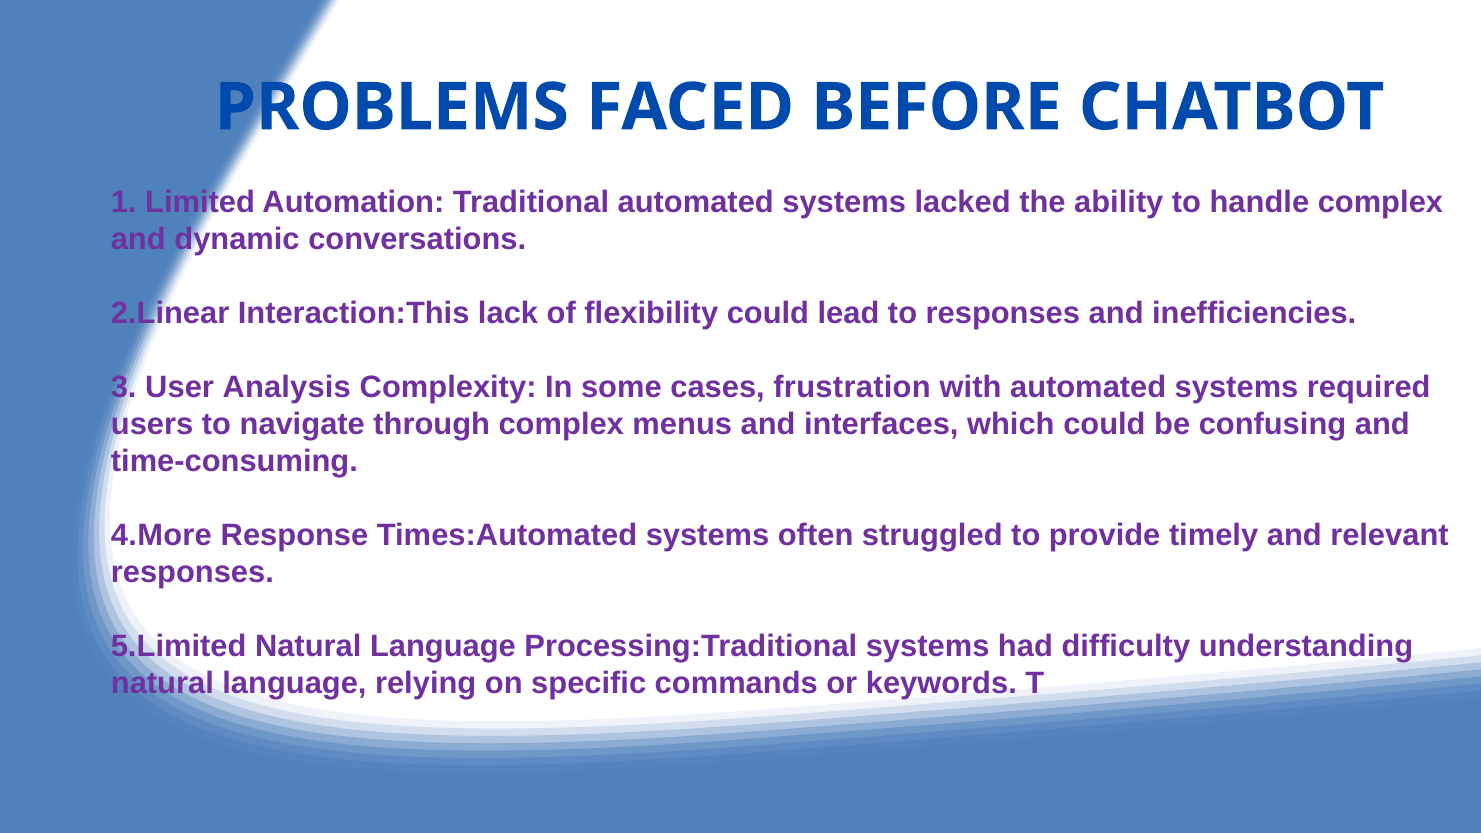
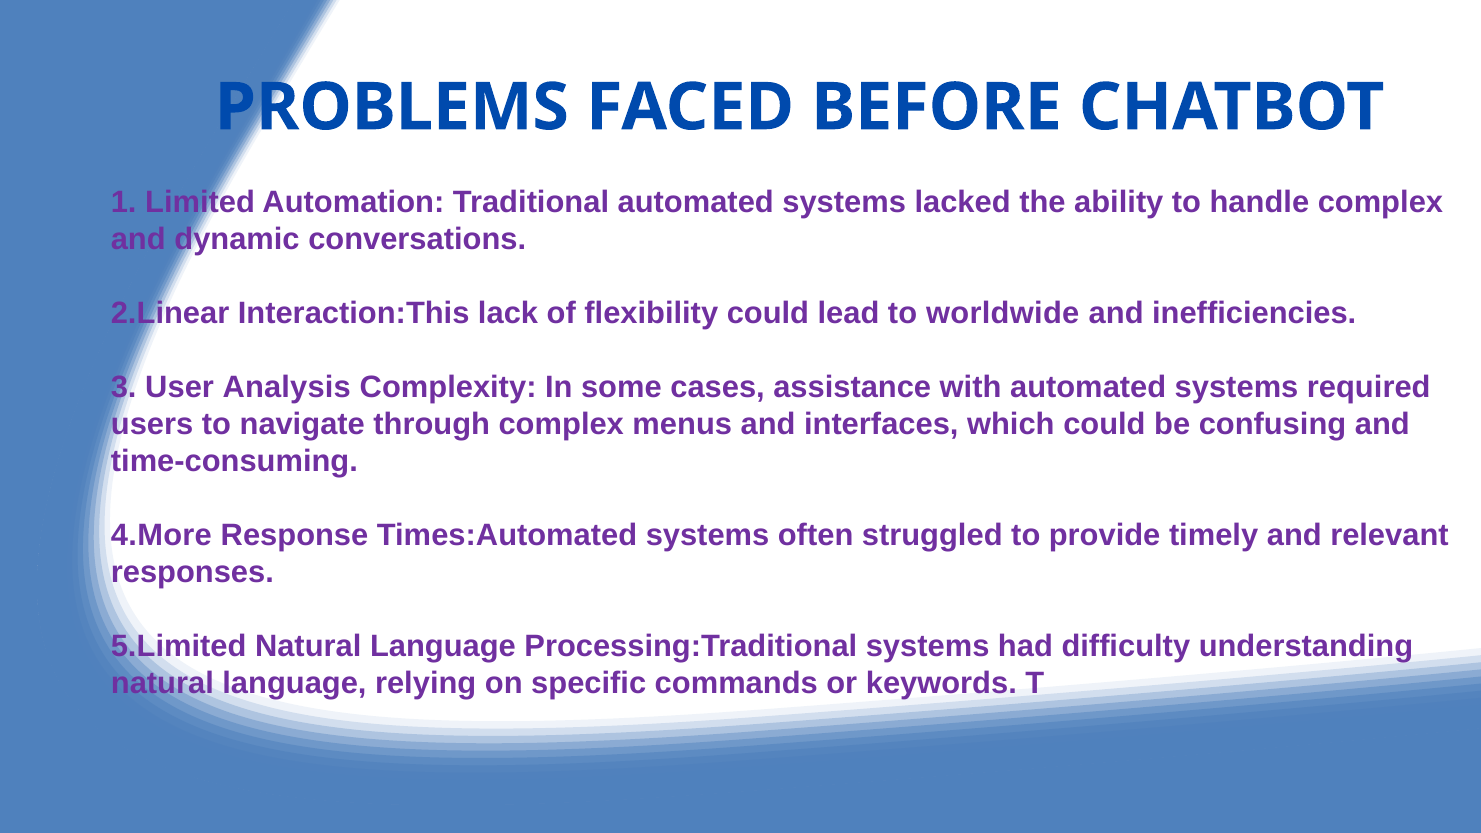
to responses: responses -> worldwide
frustration: frustration -> assistance
